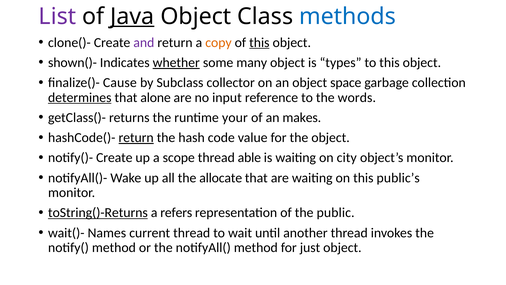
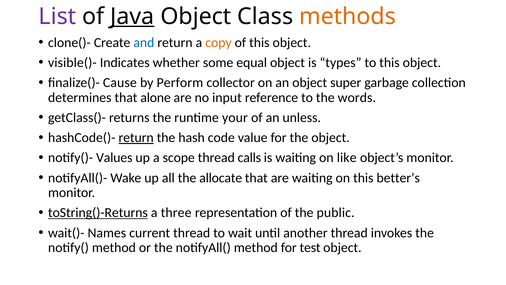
methods colour: blue -> orange
and colour: purple -> blue
this at (259, 42) underline: present -> none
shown()-: shown()- -> visible()-
whether underline: present -> none
many: many -> equal
Subclass: Subclass -> Perform
space: space -> super
determines underline: present -> none
makes: makes -> unless
notify()- Create: Create -> Values
able: able -> calls
city: city -> like
public’s: public’s -> better’s
refers: refers -> three
just: just -> test
